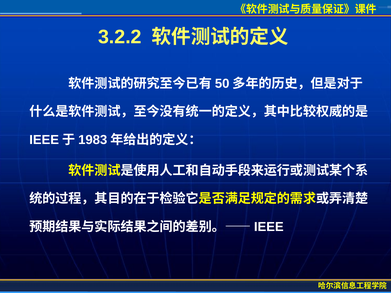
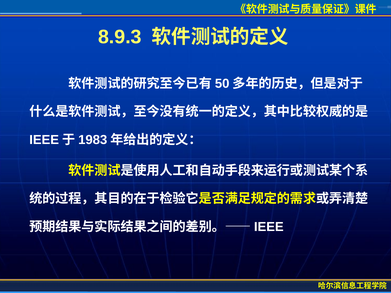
3.2.2: 3.2.2 -> 8.9.3
